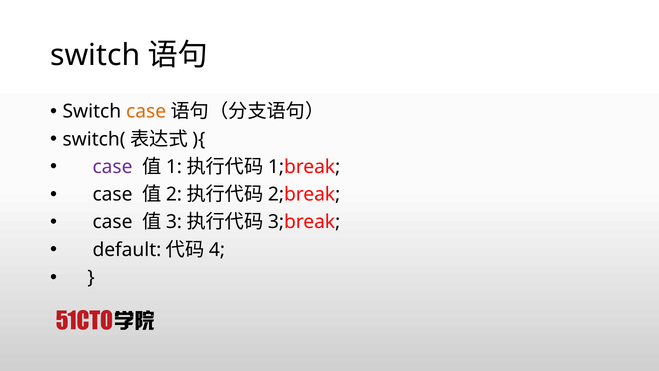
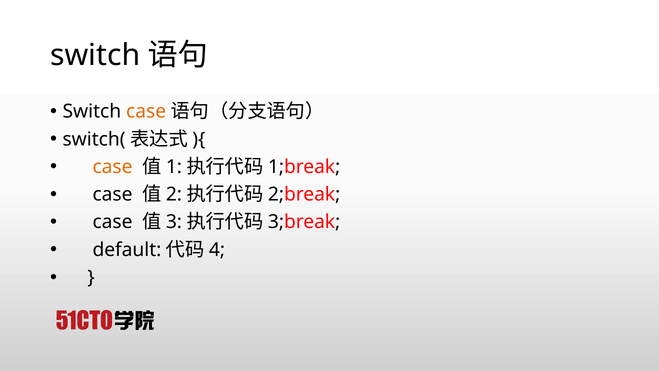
case at (113, 167) colour: purple -> orange
